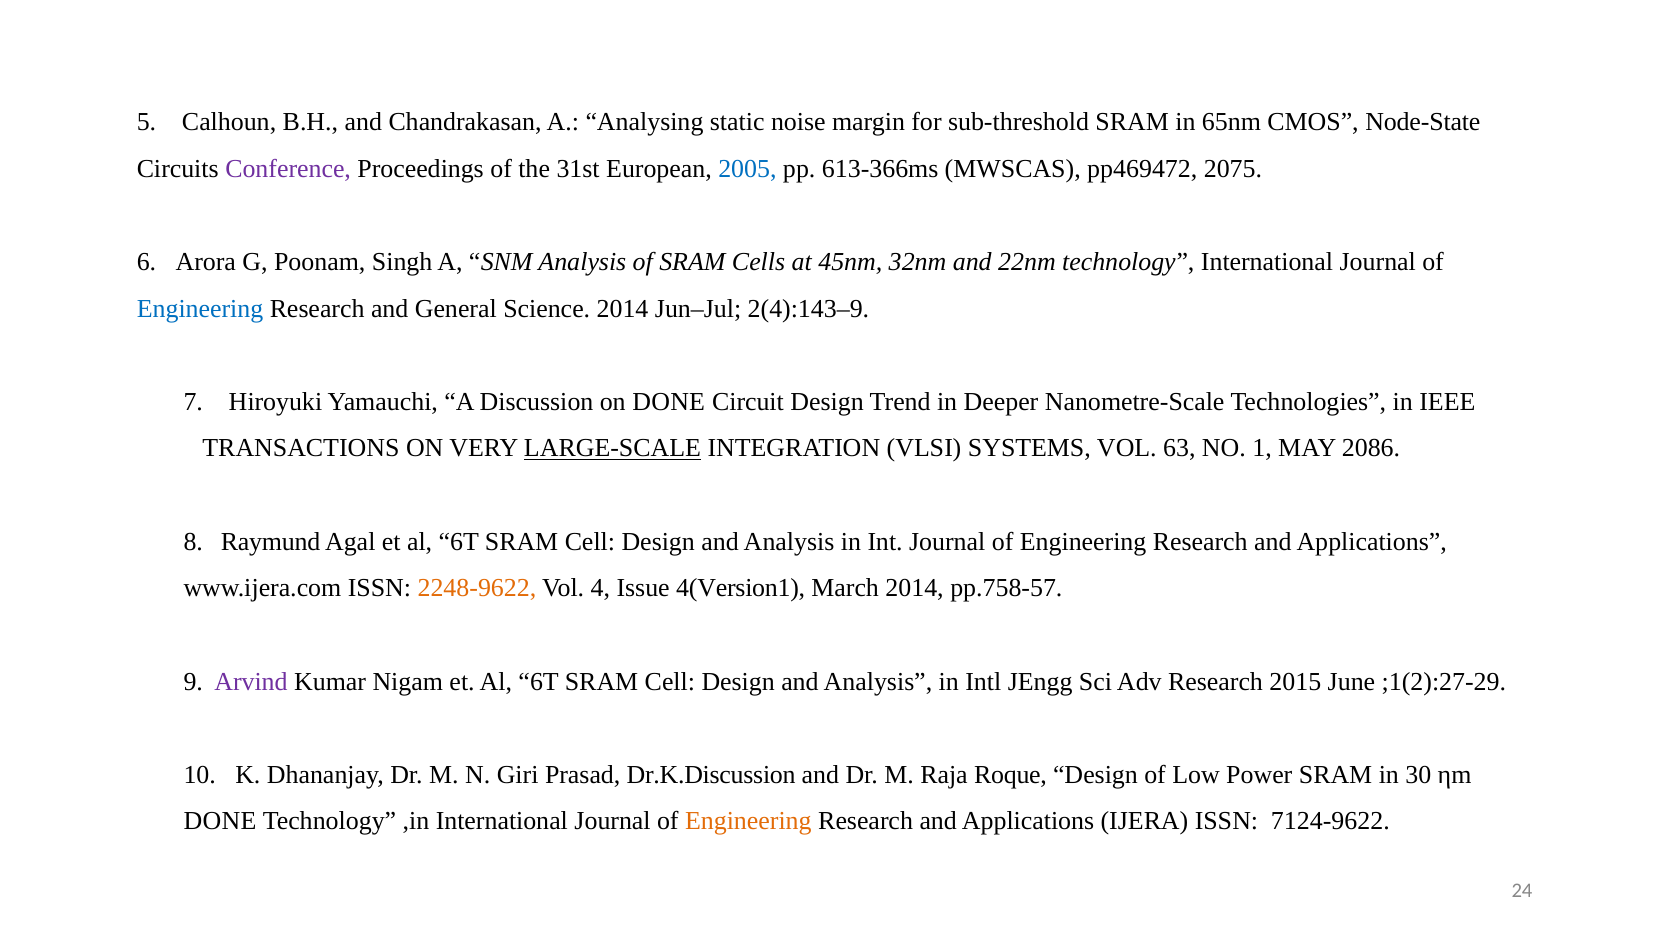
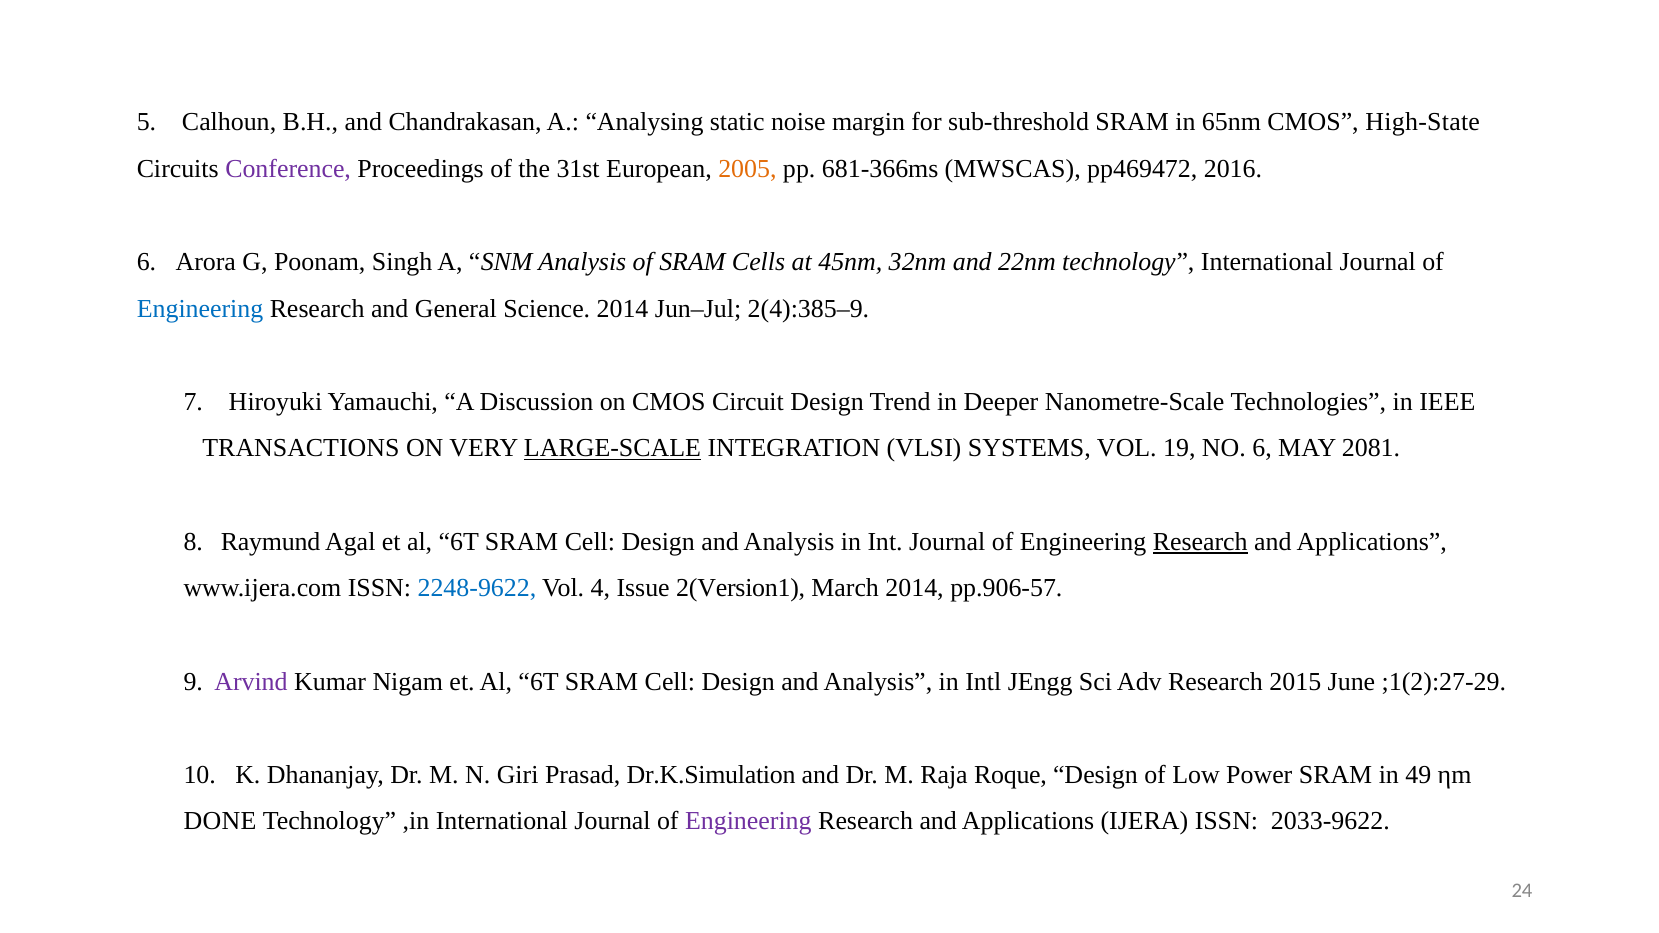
Node-State: Node-State -> High-State
2005 colour: blue -> orange
613-366ms: 613-366ms -> 681-366ms
2075: 2075 -> 2016
2(4):143–9: 2(4):143–9 -> 2(4):385–9
on DONE: DONE -> CMOS
63: 63 -> 19
NO 1: 1 -> 6
2086: 2086 -> 2081
Research at (1200, 542) underline: none -> present
2248-9622 colour: orange -> blue
4(Version1: 4(Version1 -> 2(Version1
pp.758-57: pp.758-57 -> pp.906-57
Dr.K.Discussion: Dr.K.Discussion -> Dr.K.Simulation
30: 30 -> 49
Engineering at (748, 822) colour: orange -> purple
7124-9622: 7124-9622 -> 2033-9622
